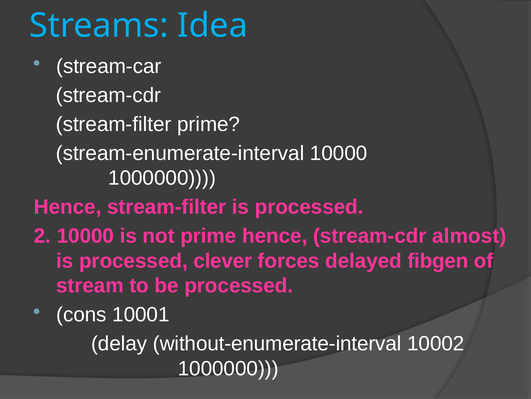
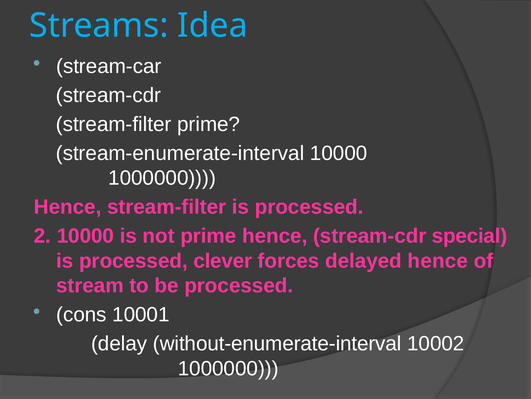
almost: almost -> special
delayed fibgen: fibgen -> hence
